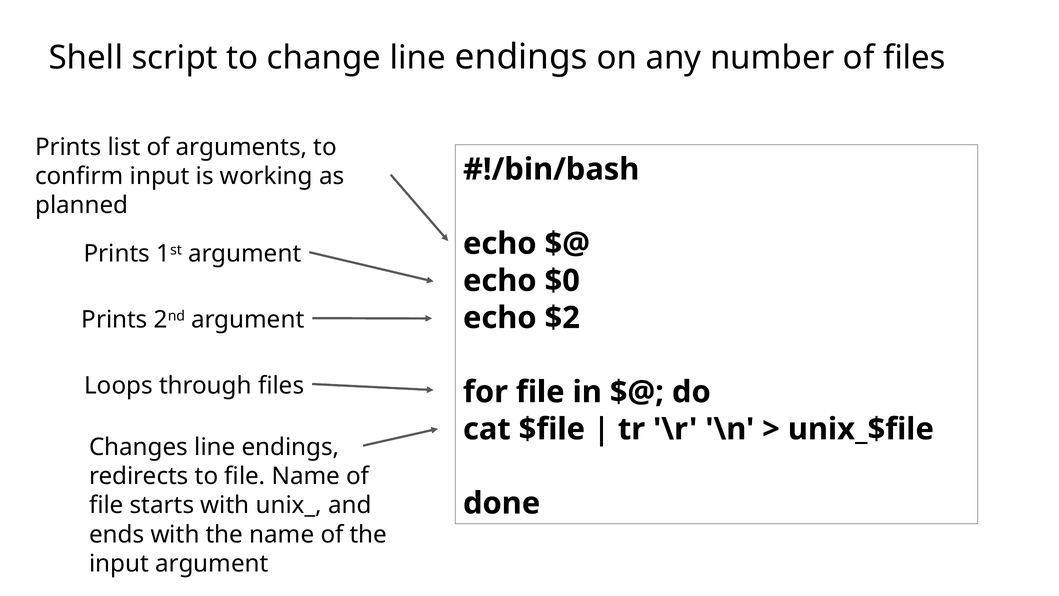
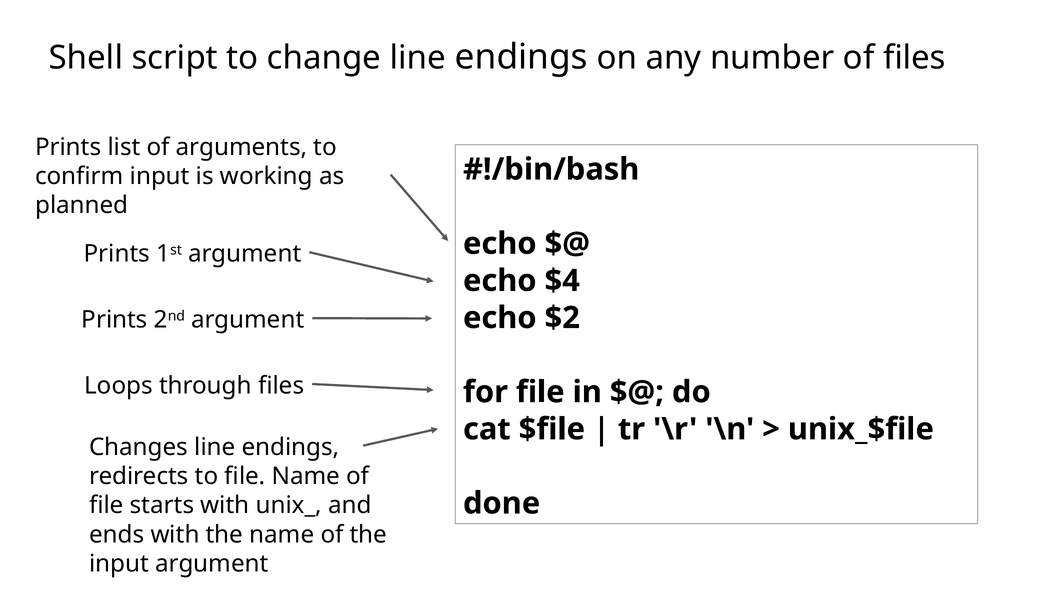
$0: $0 -> $4
